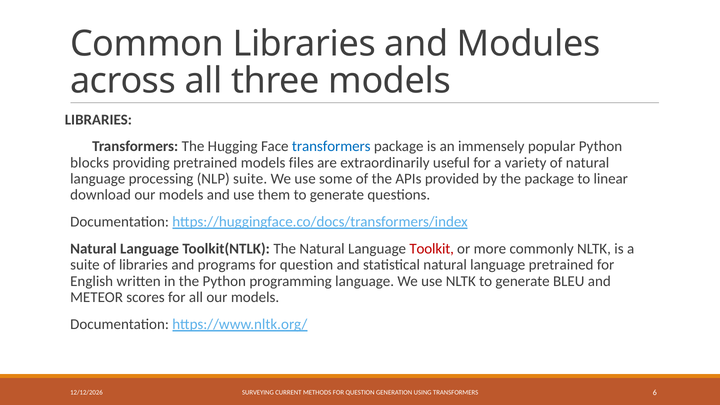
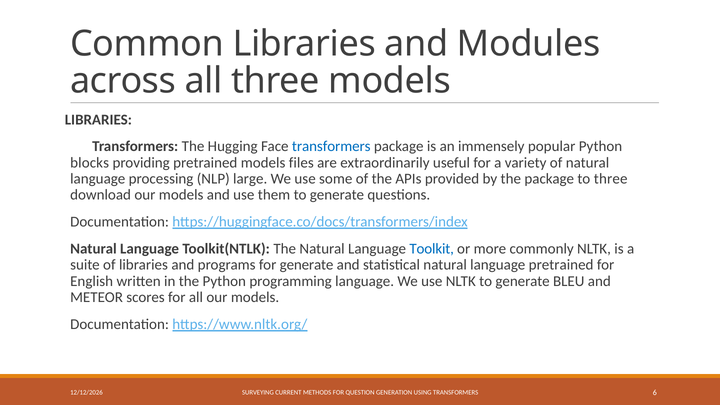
NLP suite: suite -> large
to linear: linear -> three
Toolkit colour: red -> blue
programs for question: question -> generate
